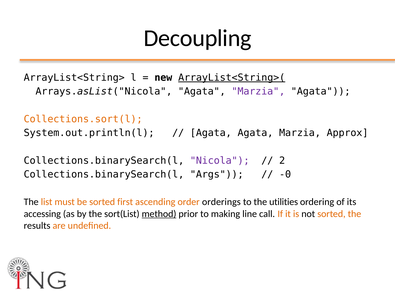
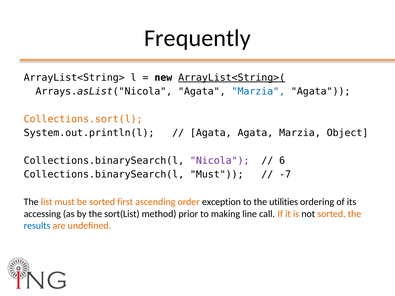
Decoupling: Decoupling -> Frequently
Marzia at (258, 92) colour: purple -> blue
Approx: Approx -> Object
2: 2 -> 6
Collections.binarySearch(l Args: Args -> Must
-0: -0 -> -7
orderings: orderings -> exception
method underline: present -> none
results colour: black -> blue
